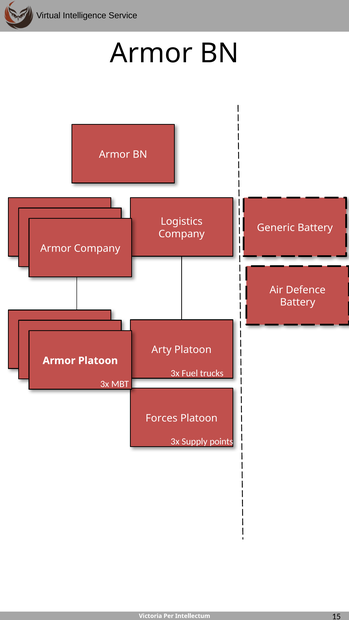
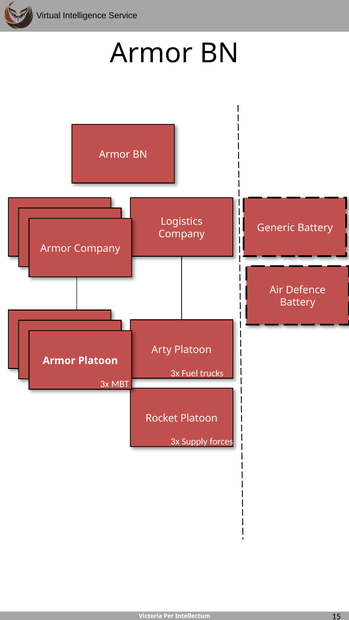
Forces: Forces -> Rocket
points: points -> forces
